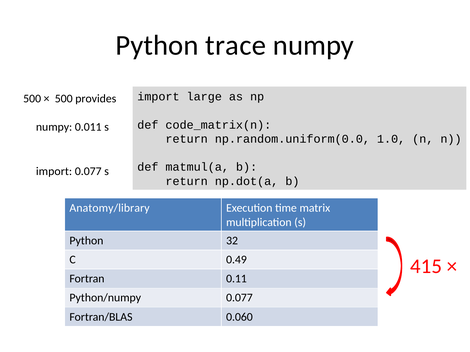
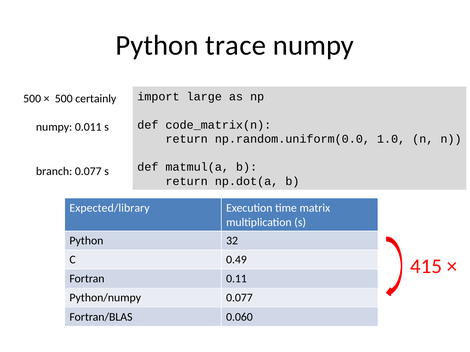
provides: provides -> certainly
import at (54, 172): import -> branch
Anatomy/library: Anatomy/library -> Expected/library
